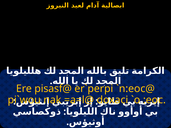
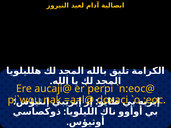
pisasf@: pisasf@ -> aucaji@
